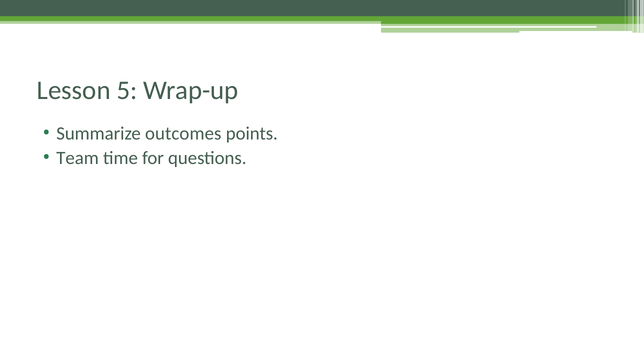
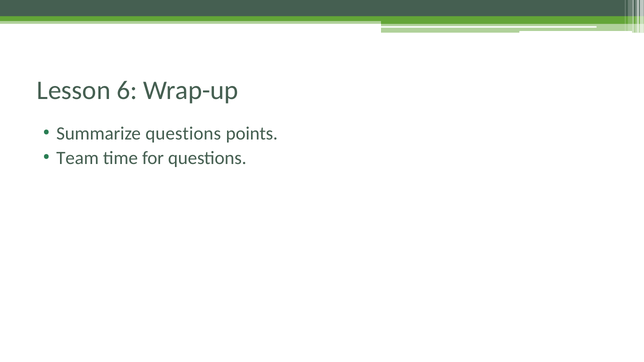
5: 5 -> 6
Summarize outcomes: outcomes -> questions
